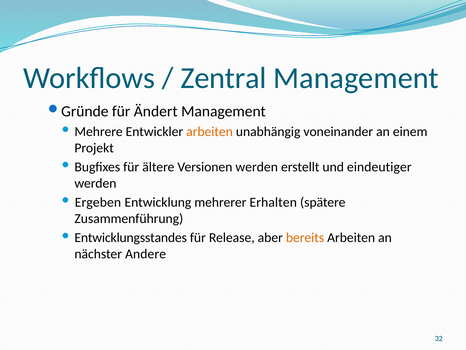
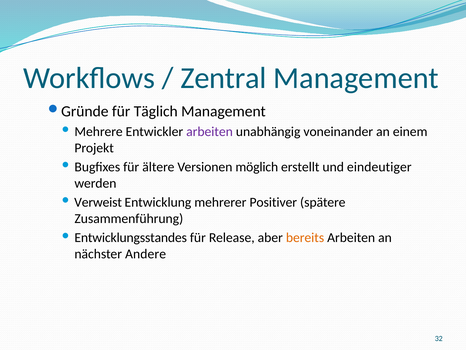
Ändert: Ändert -> Täglich
arbeiten at (210, 131) colour: orange -> purple
Versionen werden: werden -> möglich
Ergeben: Ergeben -> Verweist
Erhalten: Erhalten -> Positiver
